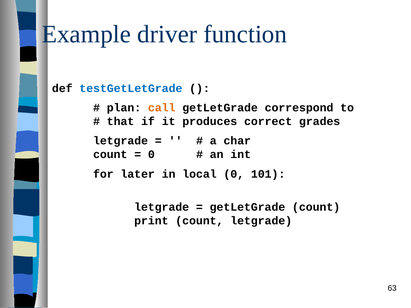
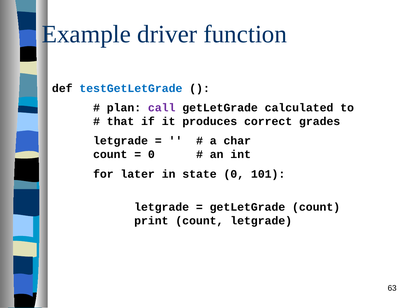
call colour: orange -> purple
correspond: correspond -> calculated
local: local -> state
